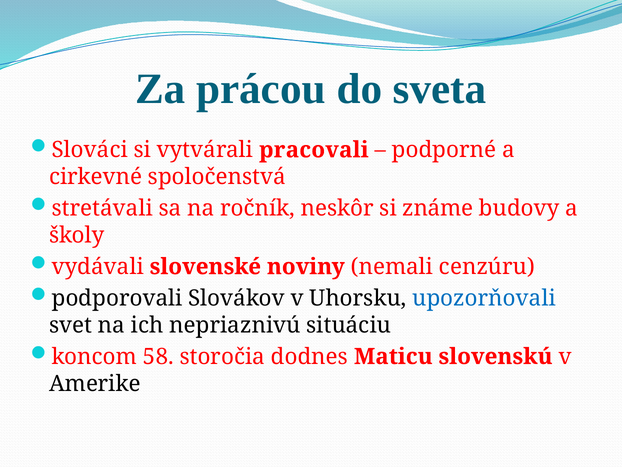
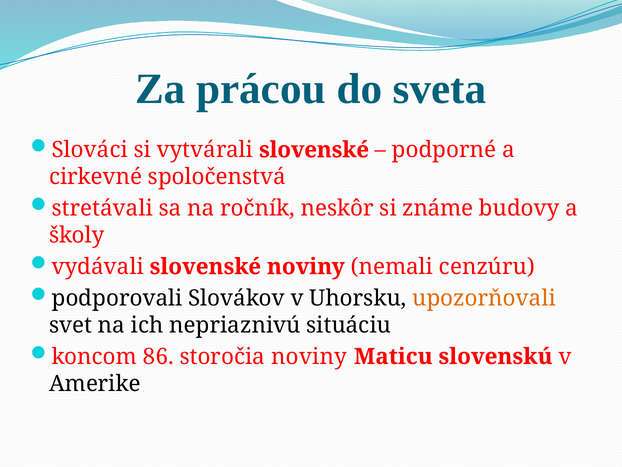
vytvárali pracovali: pracovali -> slovenské
upozorňovali colour: blue -> orange
58: 58 -> 86
storočia dodnes: dodnes -> noviny
